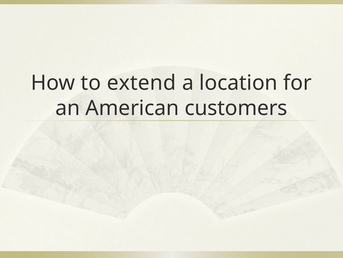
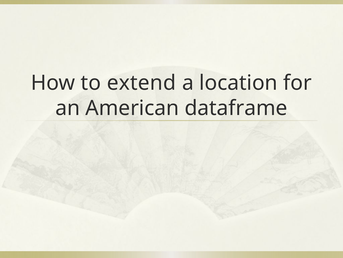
customers: customers -> dataframe
